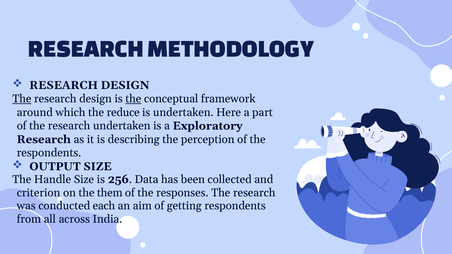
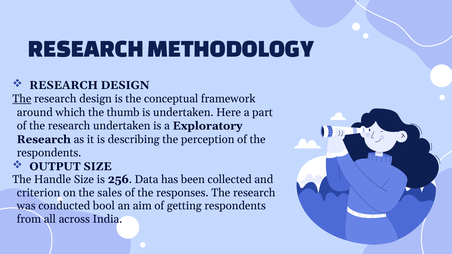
the at (133, 99) underline: present -> none
reduce: reduce -> thumb
them: them -> sales
each: each -> bool
